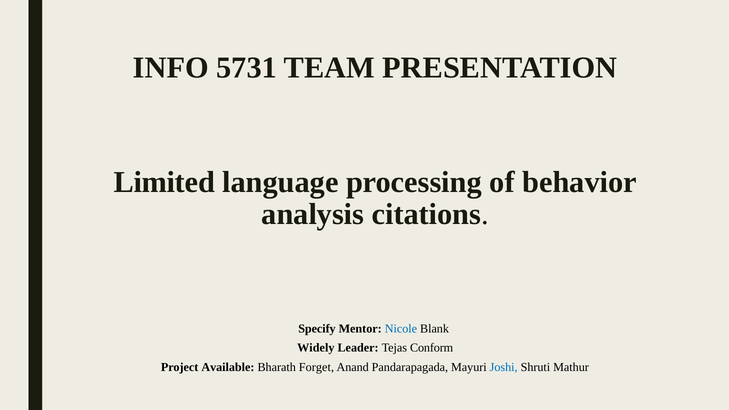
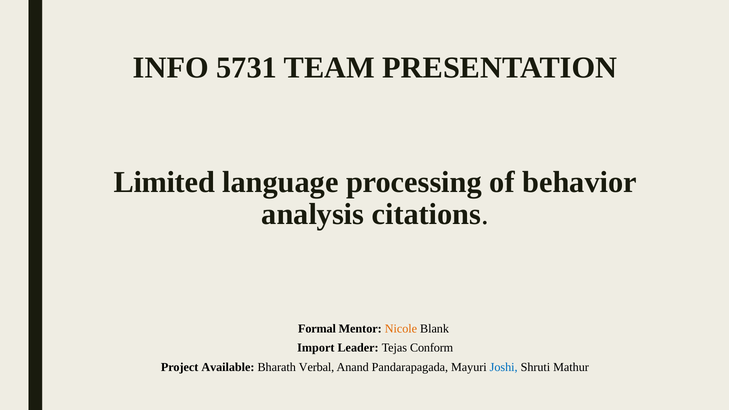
Specify: Specify -> Formal
Nicole colour: blue -> orange
Widely: Widely -> Import
Forget: Forget -> Verbal
